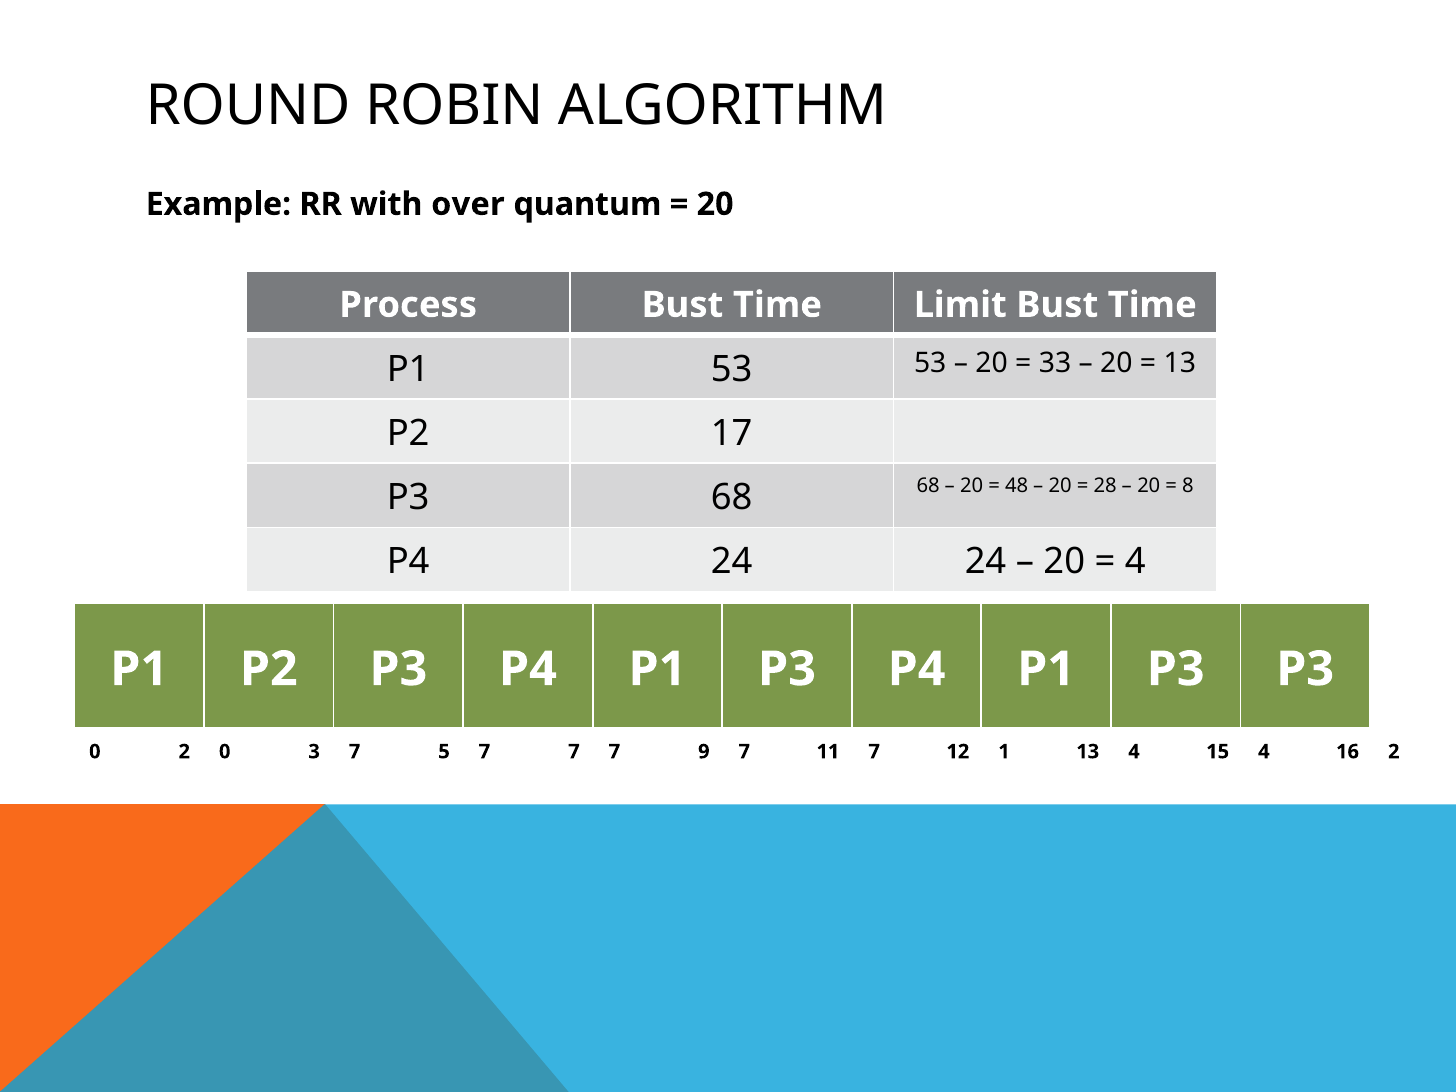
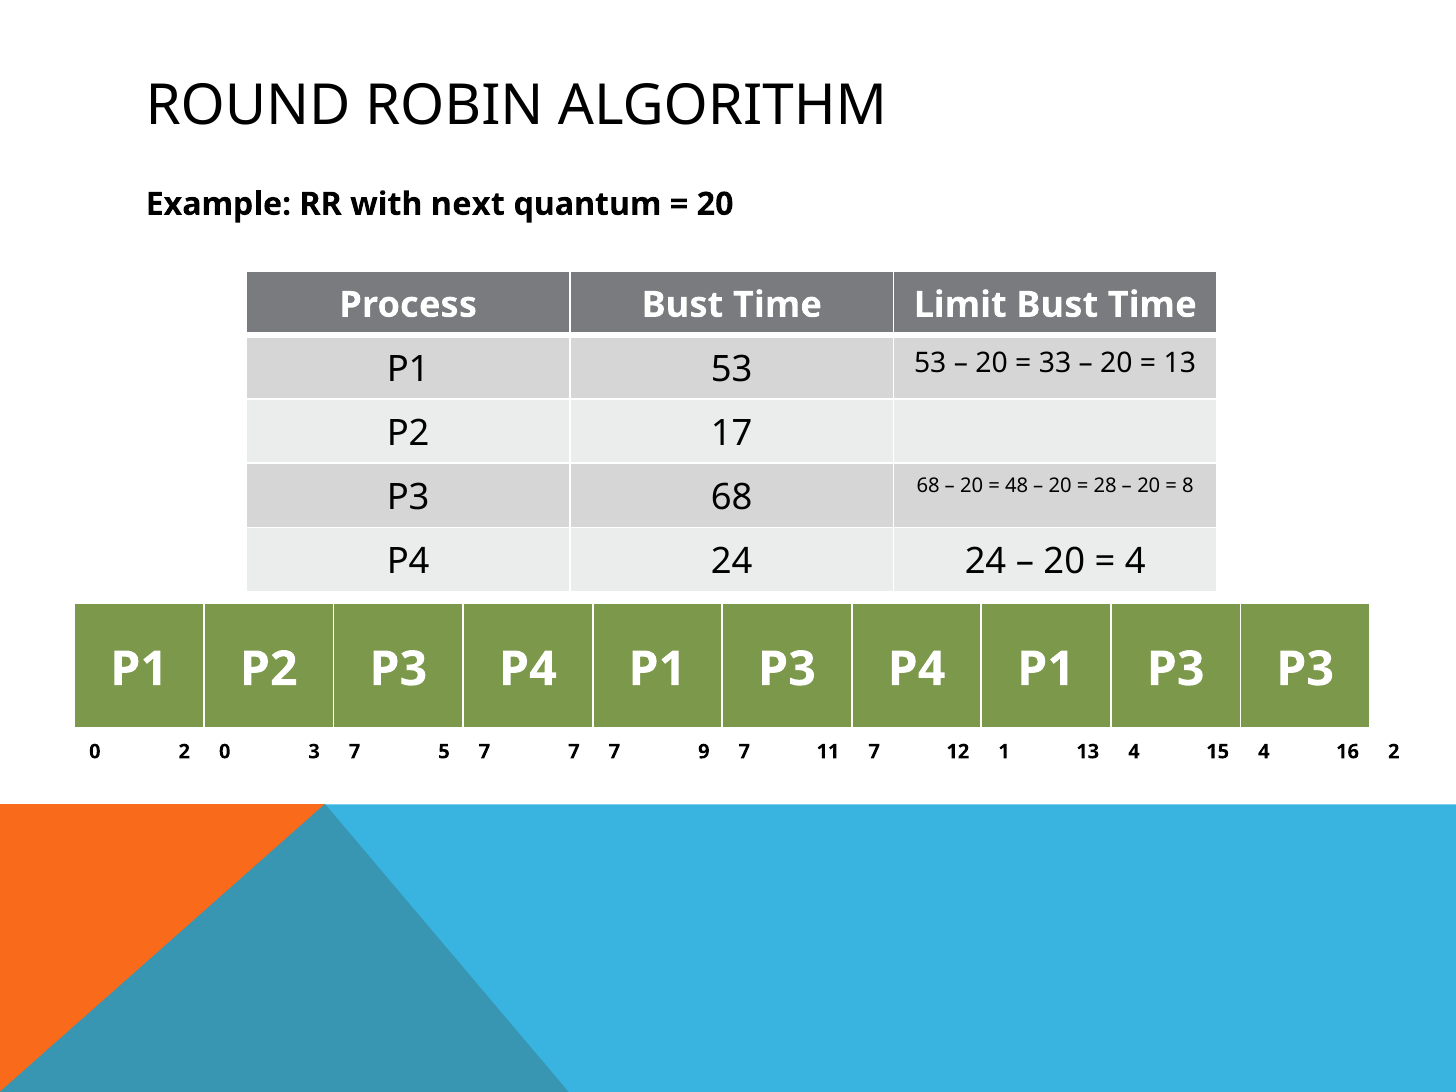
over: over -> next
